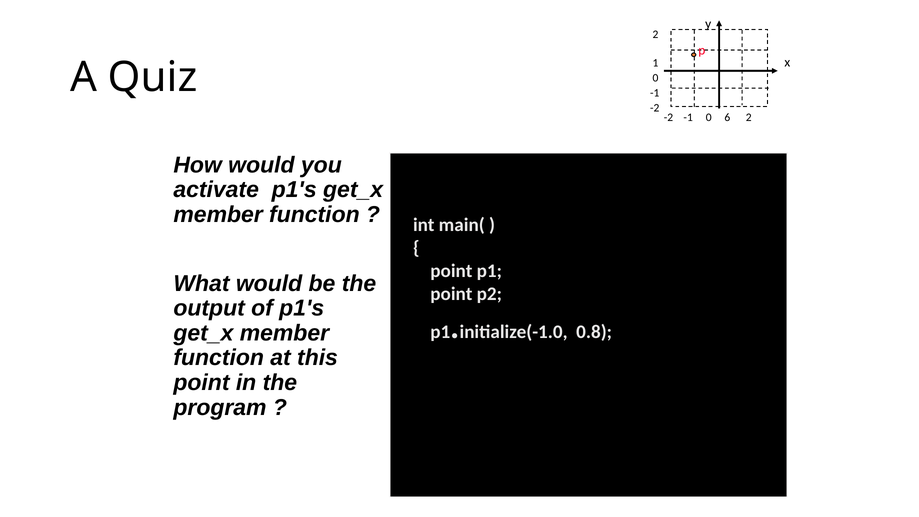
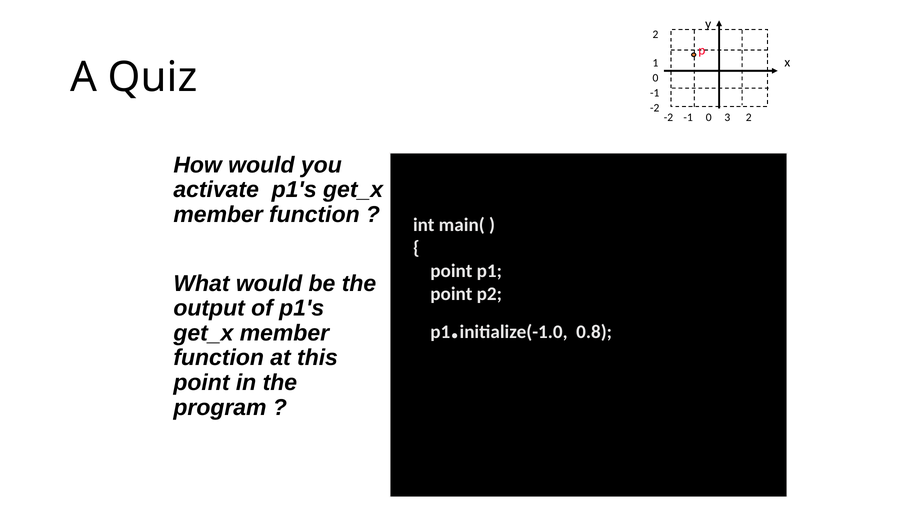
6: 6 -> 3
